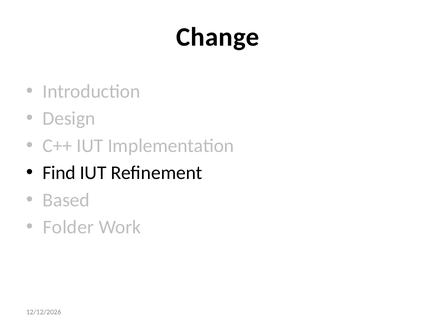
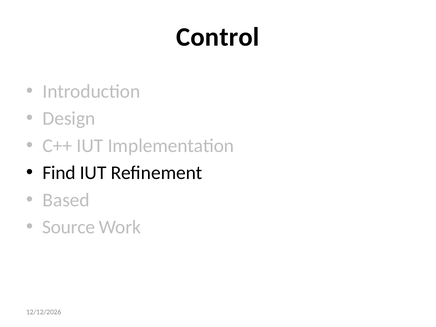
Change: Change -> Control
Folder: Folder -> Source
